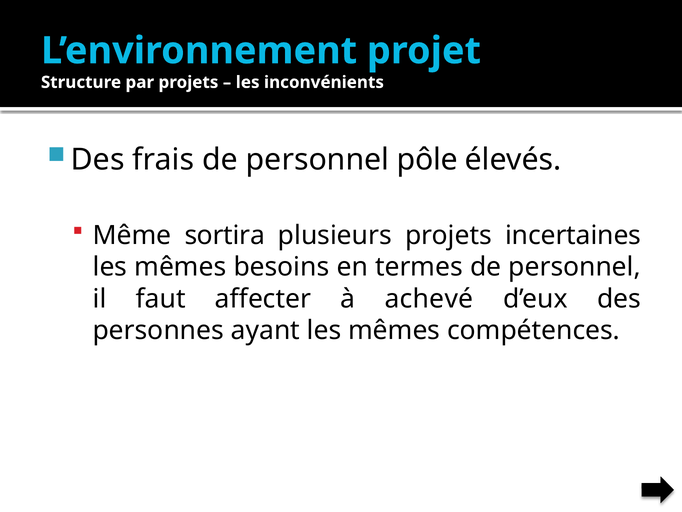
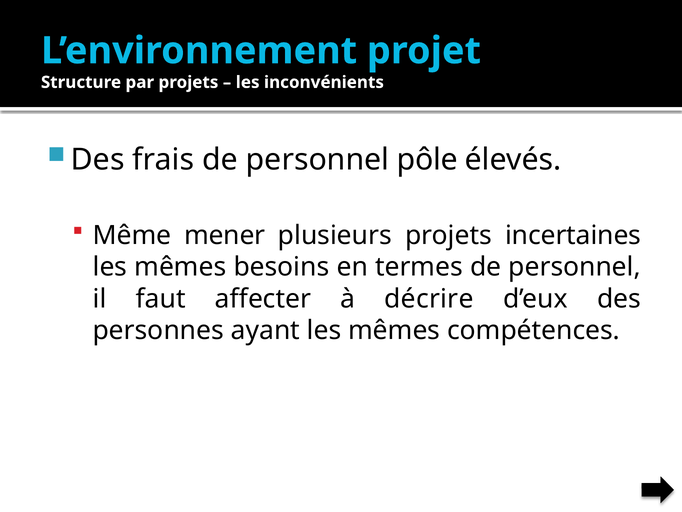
sortira: sortira -> mener
achevé: achevé -> décrire
